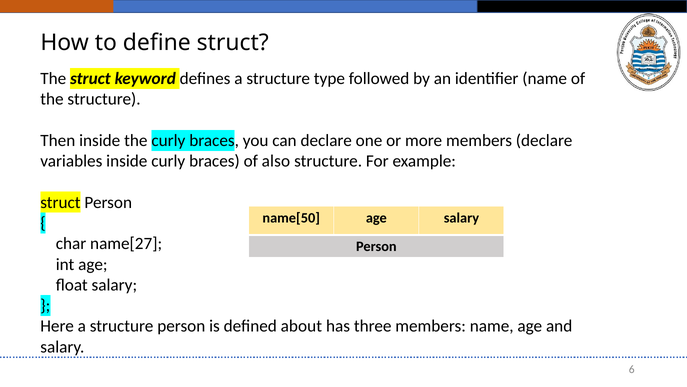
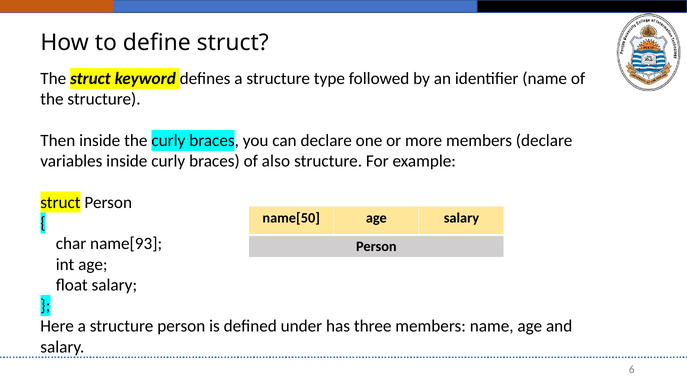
name[27: name[27 -> name[93
about: about -> under
